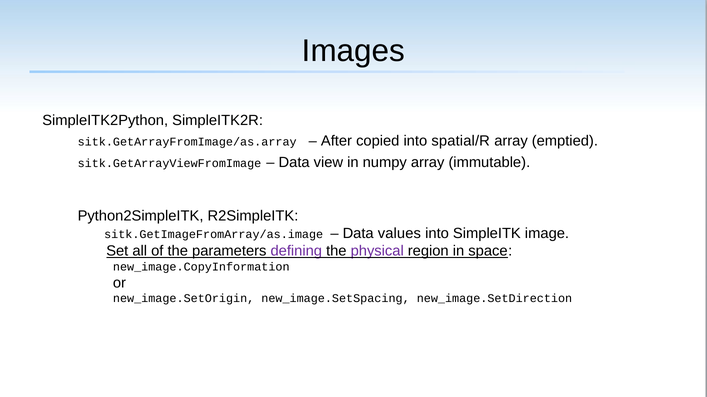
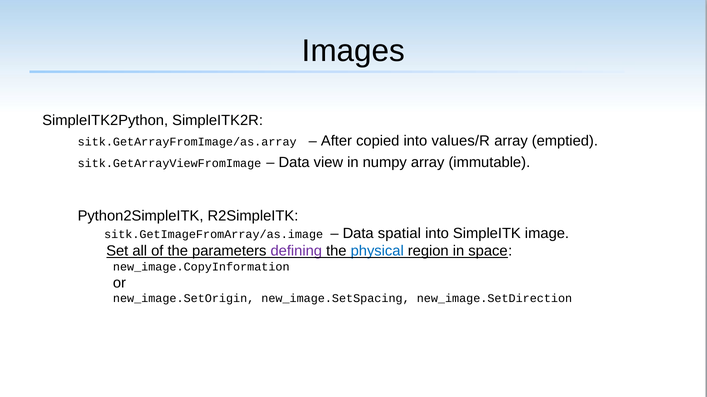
spatial/R: spatial/R -> values/R
values: values -> spatial
physical colour: purple -> blue
